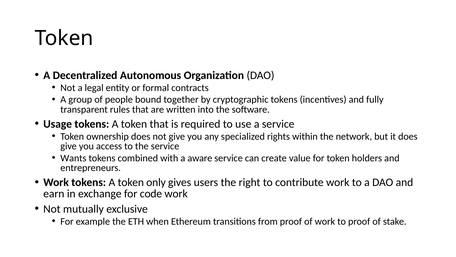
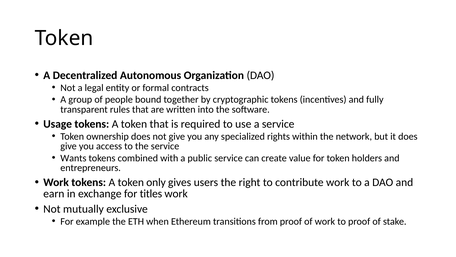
aware: aware -> public
code: code -> titles
